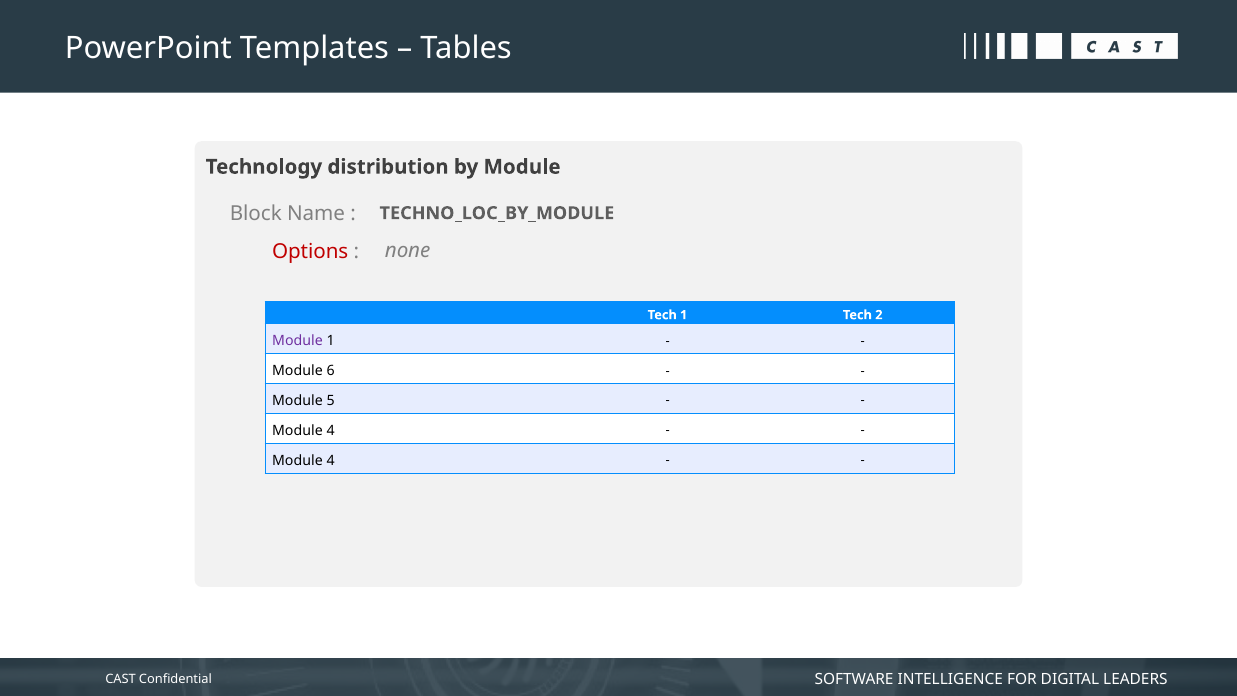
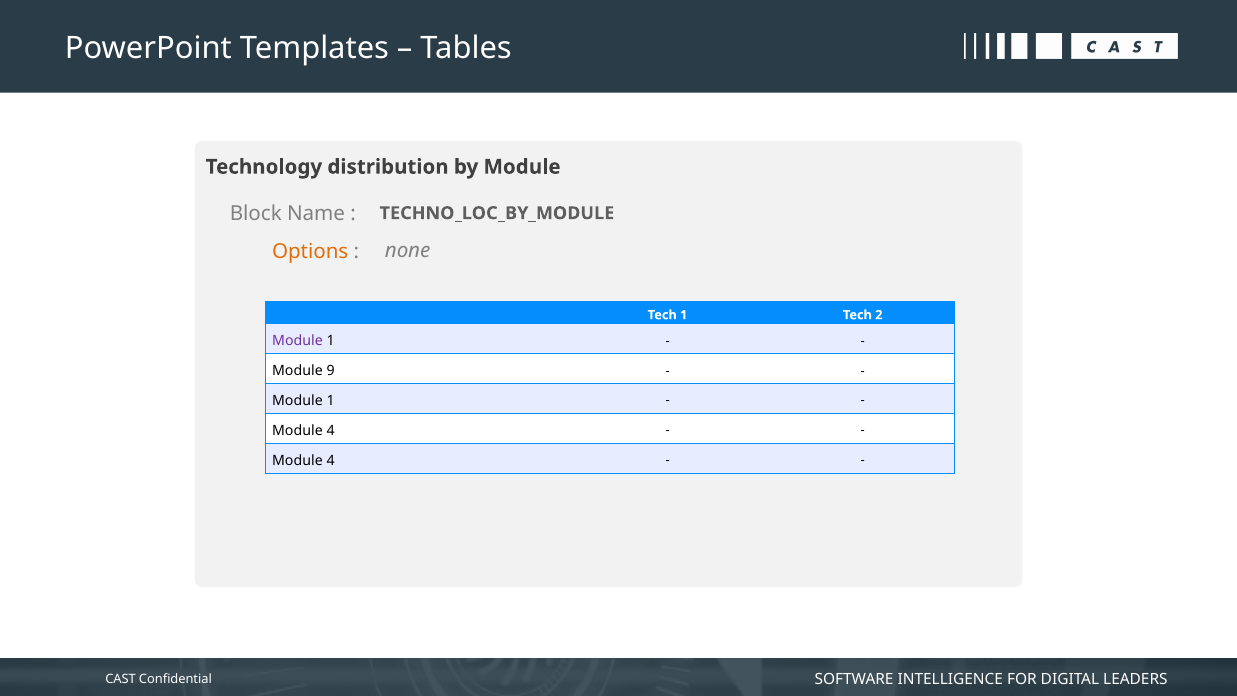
Options colour: red -> orange
6: 6 -> 9
5 at (331, 401): 5 -> 1
